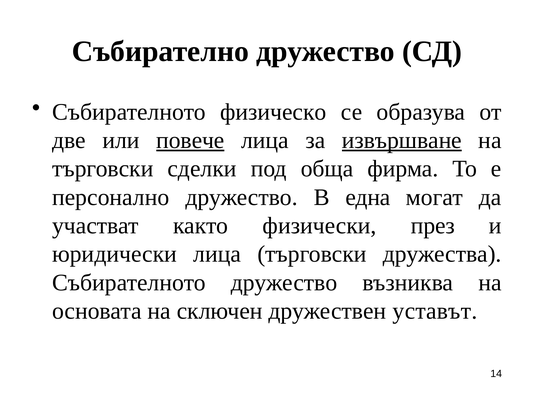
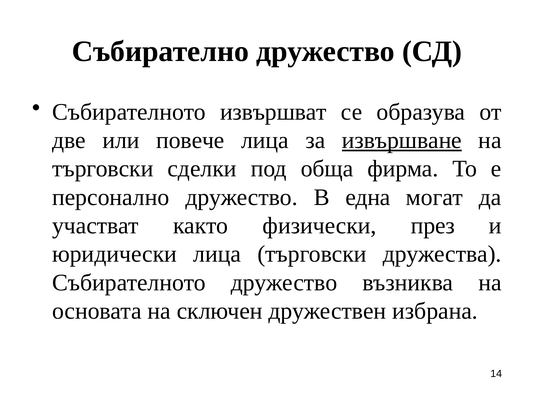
физическо: физическо -> извършват
повече underline: present -> none
уставът: уставът -> избрана
